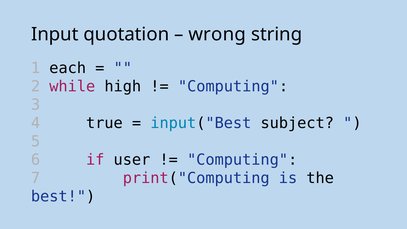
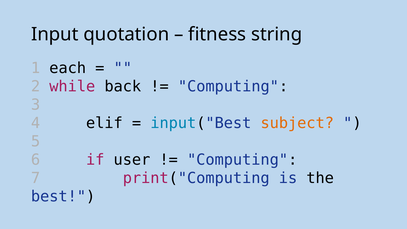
wrong: wrong -> fitness
high: high -> back
true: true -> elif
subject colour: black -> orange
